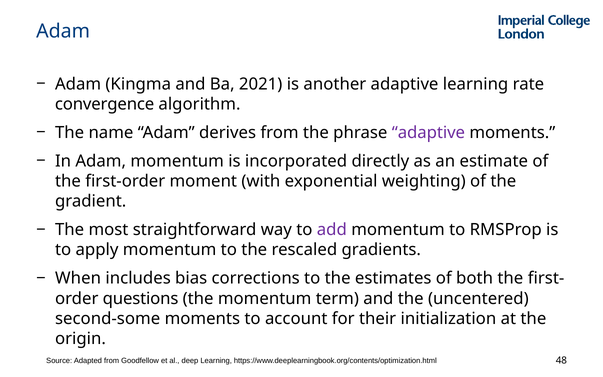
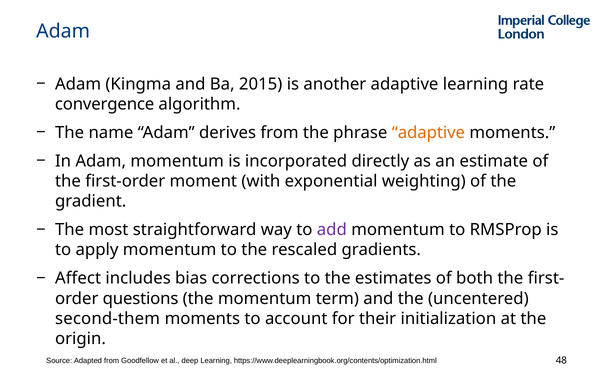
2021: 2021 -> 2015
adaptive at (428, 133) colour: purple -> orange
When: When -> Affect
second-some: second-some -> second-them
